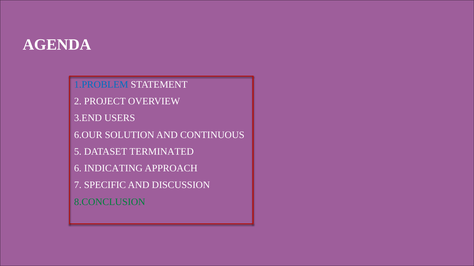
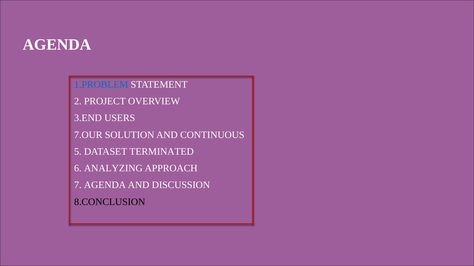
6.OUR: 6.OUR -> 7.OUR
INDICATING: INDICATING -> ANALYZING
7 SPECIFIC: SPECIFIC -> AGENDA
8.CONCLUSION colour: green -> black
